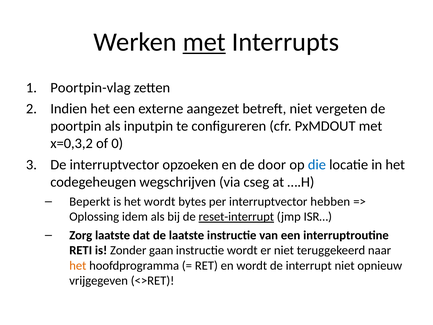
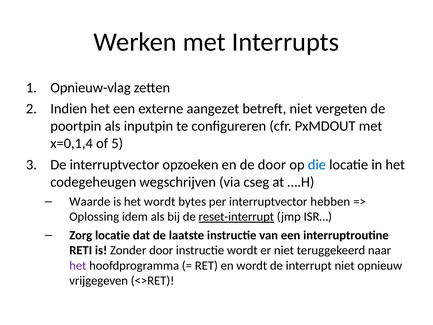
met at (204, 42) underline: present -> none
Poortpin-vlag: Poortpin-vlag -> Opnieuw-vlag
x=0,3,2: x=0,3,2 -> x=0,1,4
0: 0 -> 5
Beperkt: Beperkt -> Waarde
Zorg laatste: laatste -> locatie
Zonder gaan: gaan -> door
het at (78, 265) colour: orange -> purple
